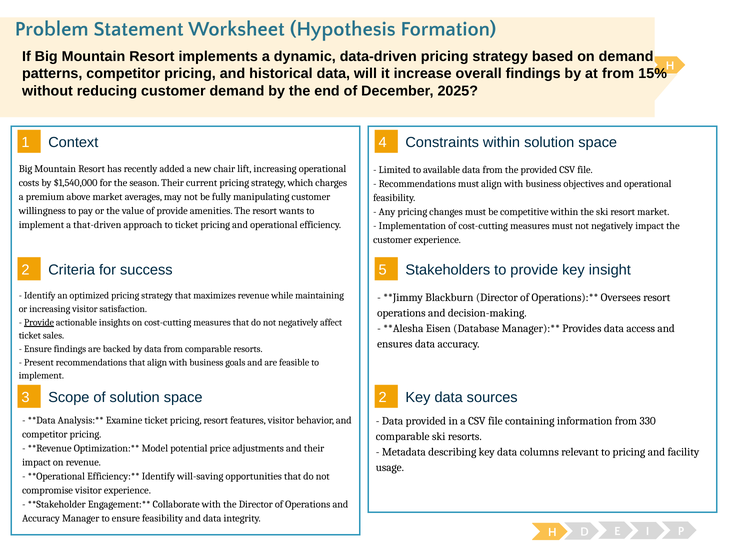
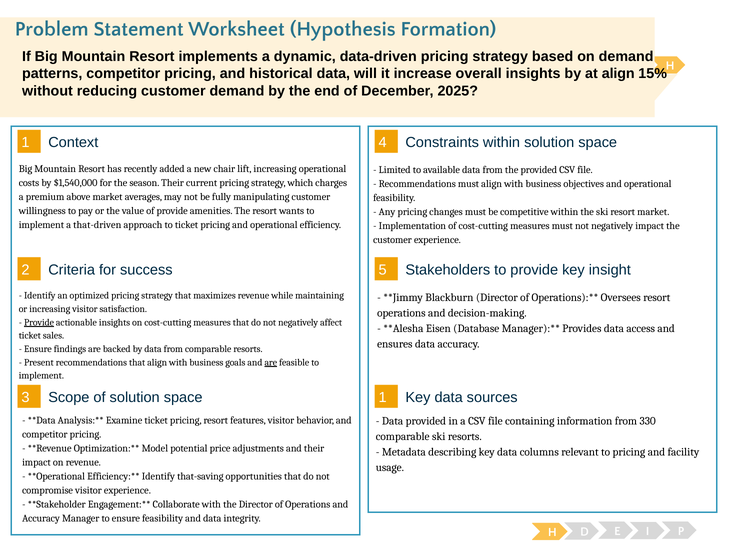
overall findings: findings -> insights
at from: from -> align
are at (271, 363) underline: none -> present
3 2: 2 -> 1
will-saving: will-saving -> that-saving
